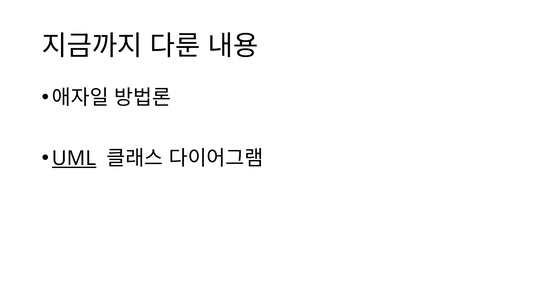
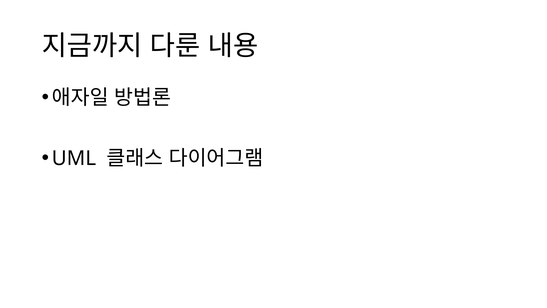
UML underline: present -> none
